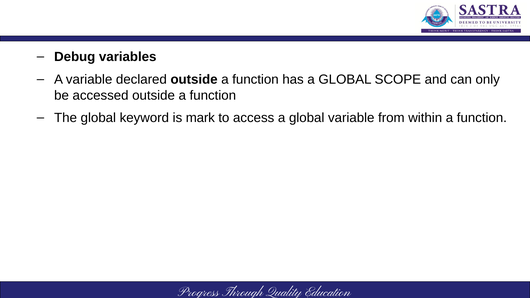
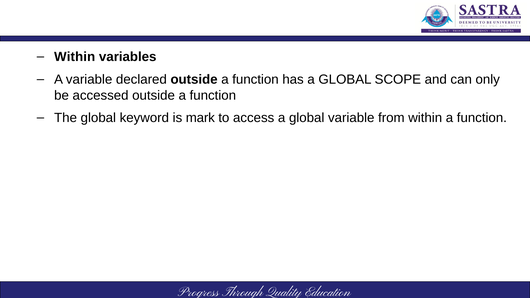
Debug at (75, 57): Debug -> Within
